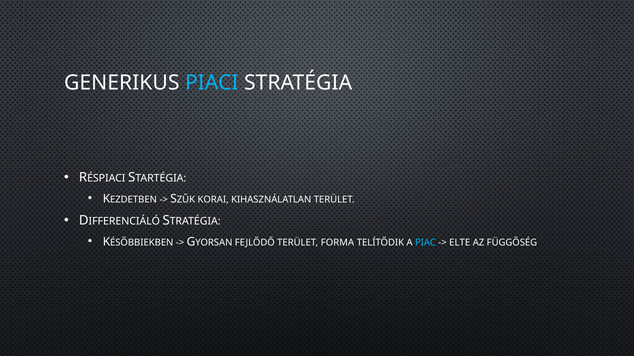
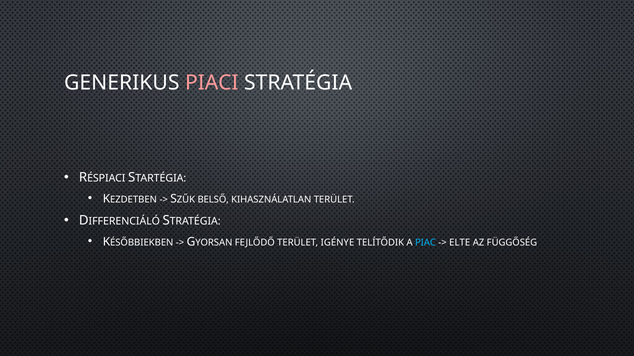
PIACI colour: light blue -> pink
KORAI: KORAI -> BELSŐ
FORMA: FORMA -> IGÉNYE
